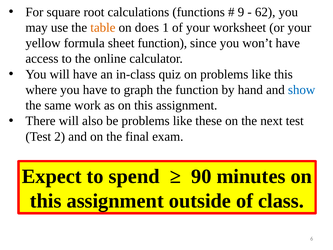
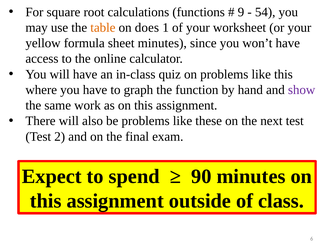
62: 62 -> 54
sheet function: function -> minutes
show colour: blue -> purple
